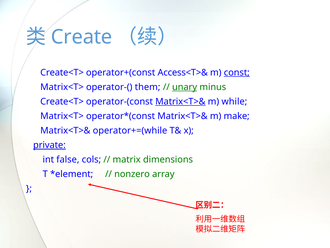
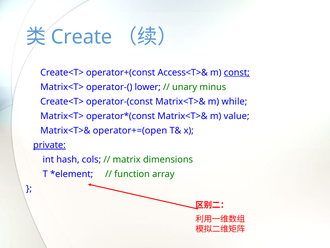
them: them -> lower
unary underline: present -> none
Matrix<T>& at (180, 101) underline: present -> none
make: make -> value
operator+=(while: operator+=(while -> operator+=(open
false: false -> hash
nonzero: nonzero -> function
